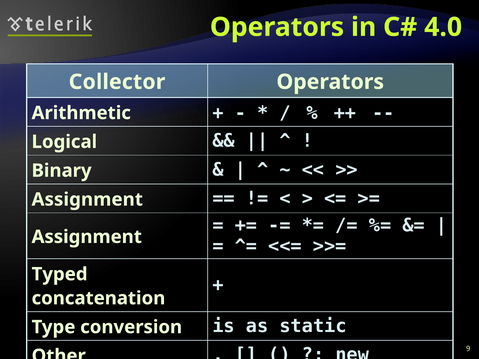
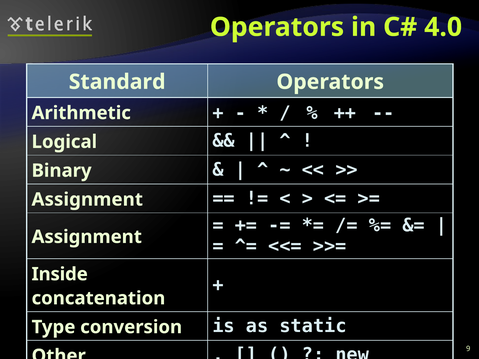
Collector: Collector -> Standard
Typed: Typed -> Inside
